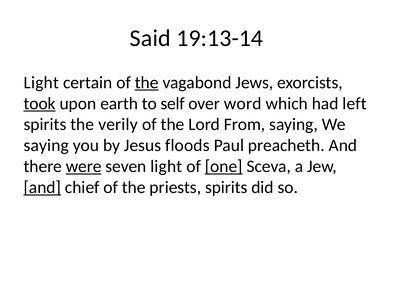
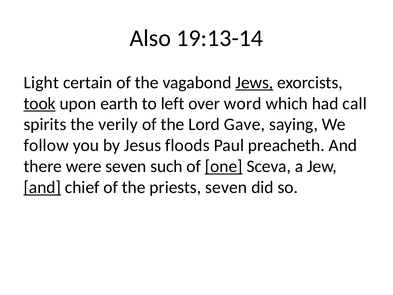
Said: Said -> Also
the at (147, 82) underline: present -> none
Jews underline: none -> present
self: self -> left
left: left -> call
From: From -> Gave
saying at (46, 145): saying -> follow
were underline: present -> none
seven light: light -> such
priests spirits: spirits -> seven
